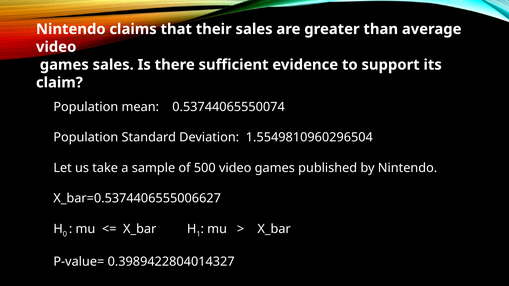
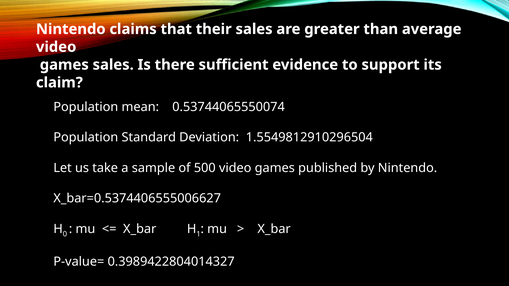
1.5549810960296504: 1.5549810960296504 -> 1.5549812910296504
